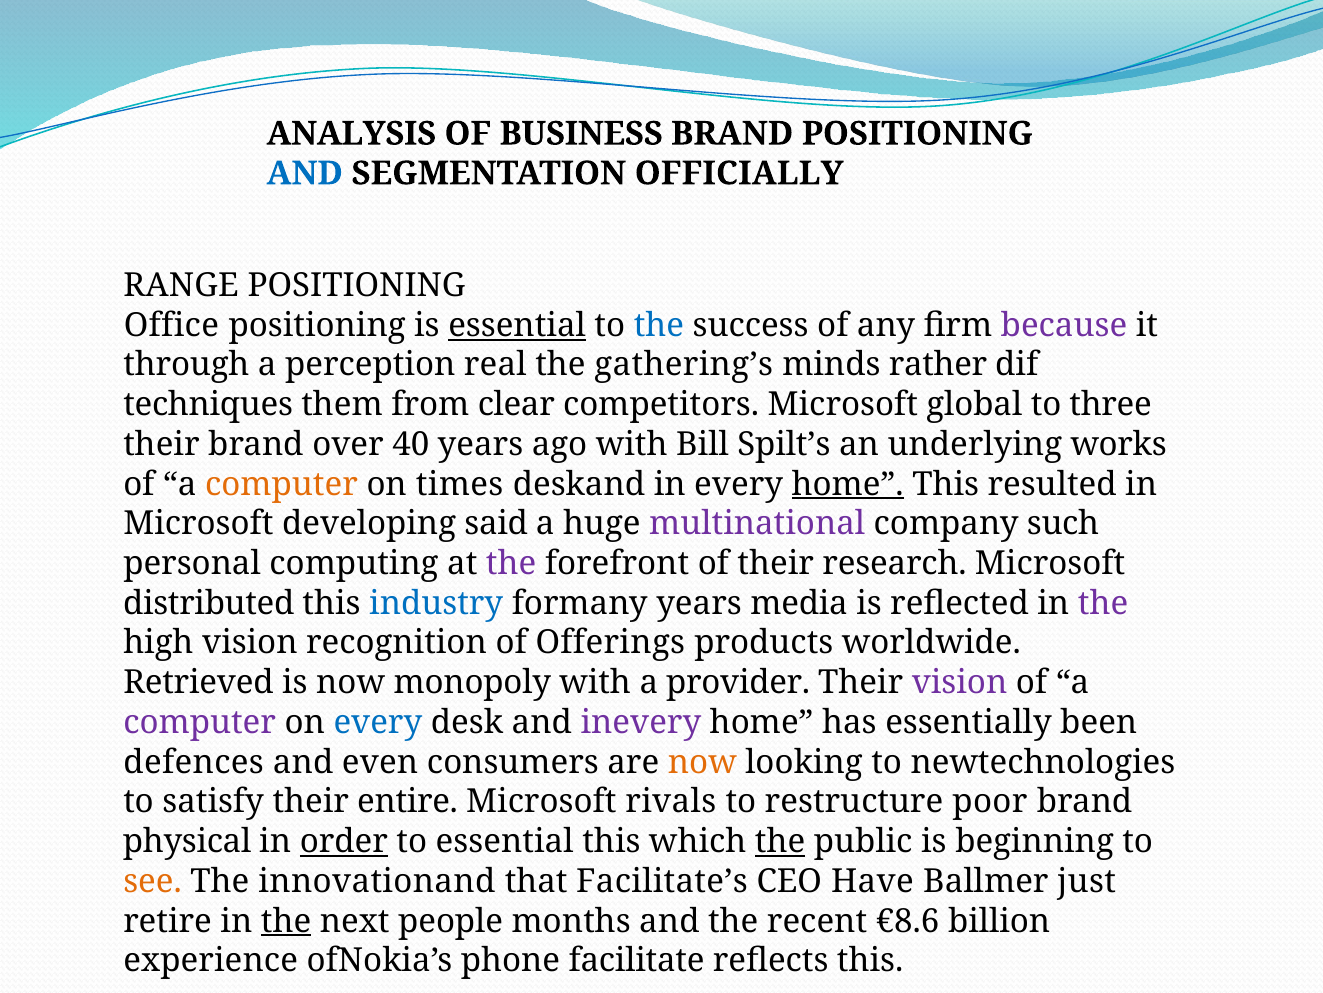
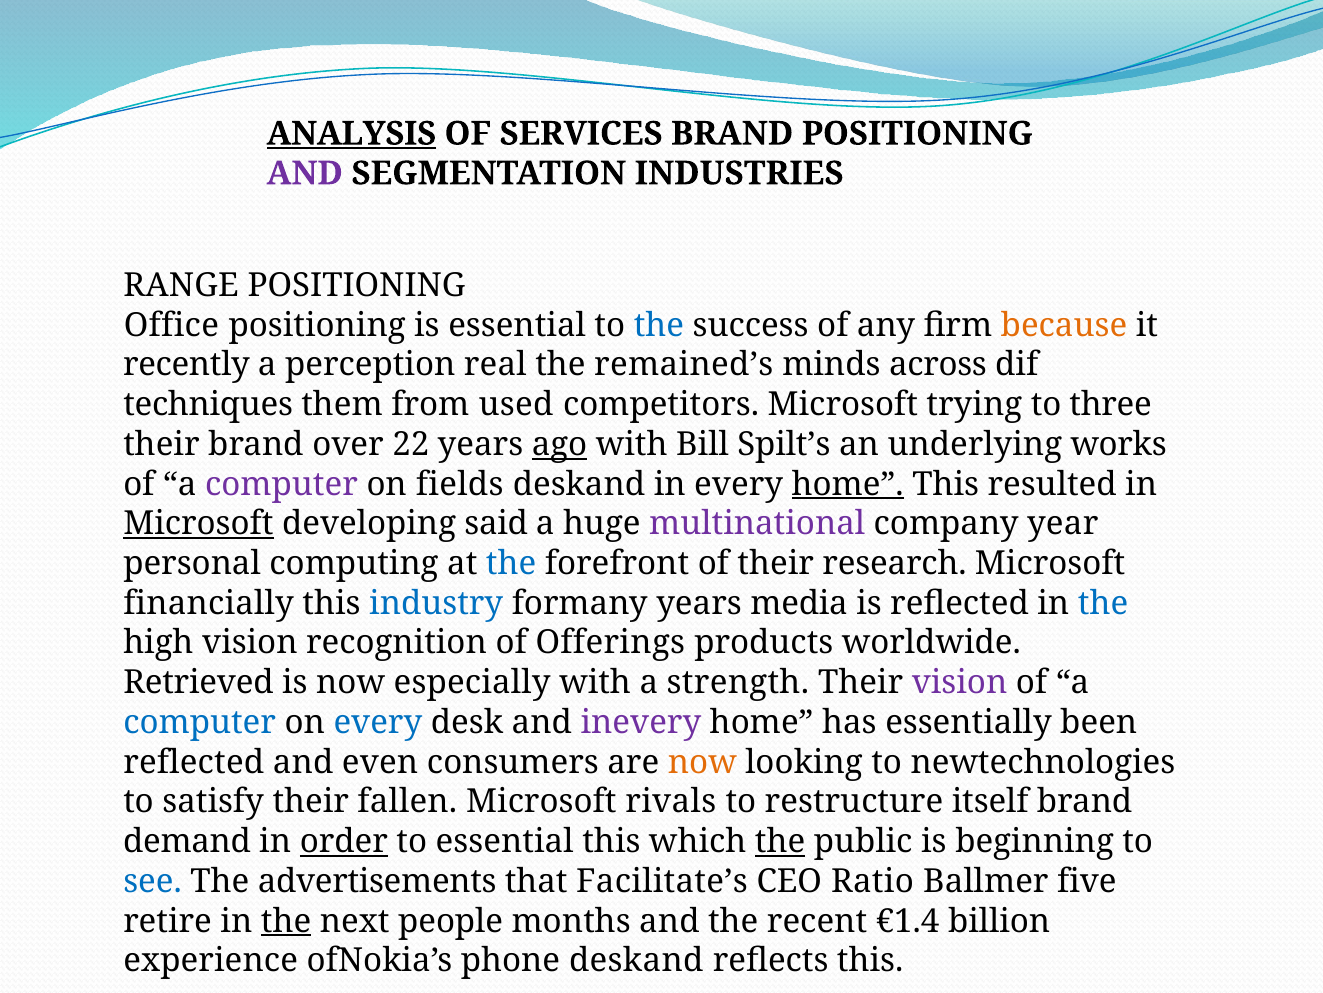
ANALYSIS underline: none -> present
BUSINESS: BUSINESS -> SERVICES
AND at (305, 173) colour: blue -> purple
OFFICIALLY: OFFICIALLY -> INDUSTRIES
essential at (517, 325) underline: present -> none
because colour: purple -> orange
through: through -> recently
gathering’s: gathering’s -> remained’s
rather: rather -> across
clear: clear -> used
global: global -> trying
40: 40 -> 22
ago underline: none -> present
computer at (281, 484) colour: orange -> purple
times: times -> fields
Microsoft at (198, 523) underline: none -> present
such: such -> year
the at (511, 563) colour: purple -> blue
distributed: distributed -> financially
the at (1103, 603) colour: purple -> blue
monopoly: monopoly -> especially
provider: provider -> strength
computer at (200, 722) colour: purple -> blue
defences at (194, 762): defences -> reflected
entire: entire -> fallen
poor: poor -> itself
physical: physical -> demand
see colour: orange -> blue
innovationand: innovationand -> advertisements
Have: Have -> Ratio
just: just -> five
€8.6: €8.6 -> €1.4
phone facilitate: facilitate -> deskand
